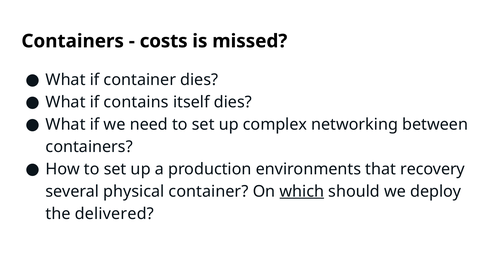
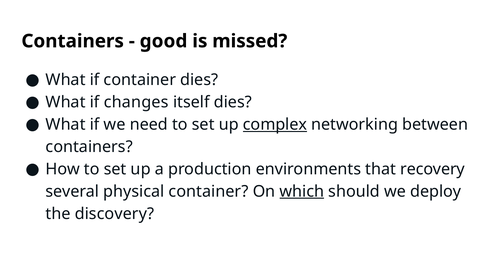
costs: costs -> good
contains: contains -> changes
complex underline: none -> present
delivered: delivered -> discovery
